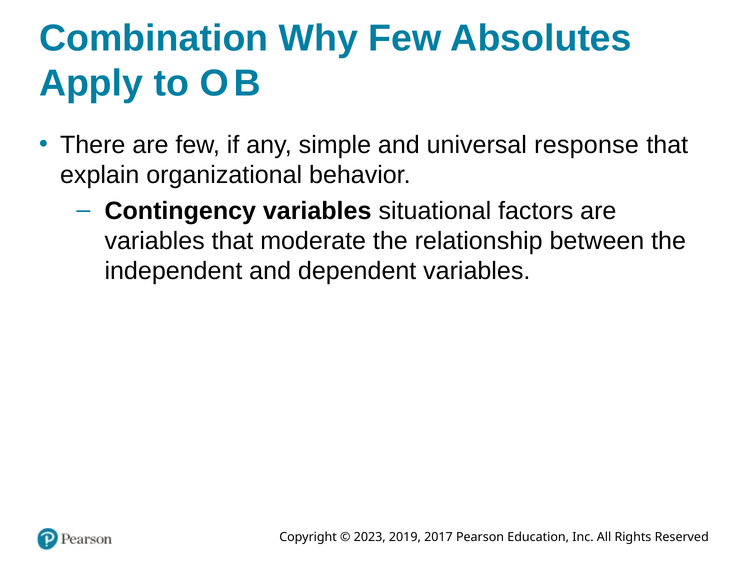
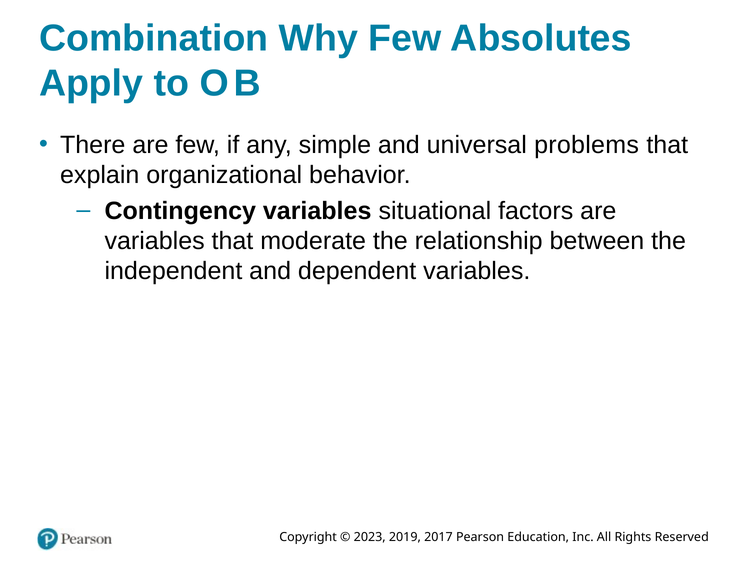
response: response -> problems
